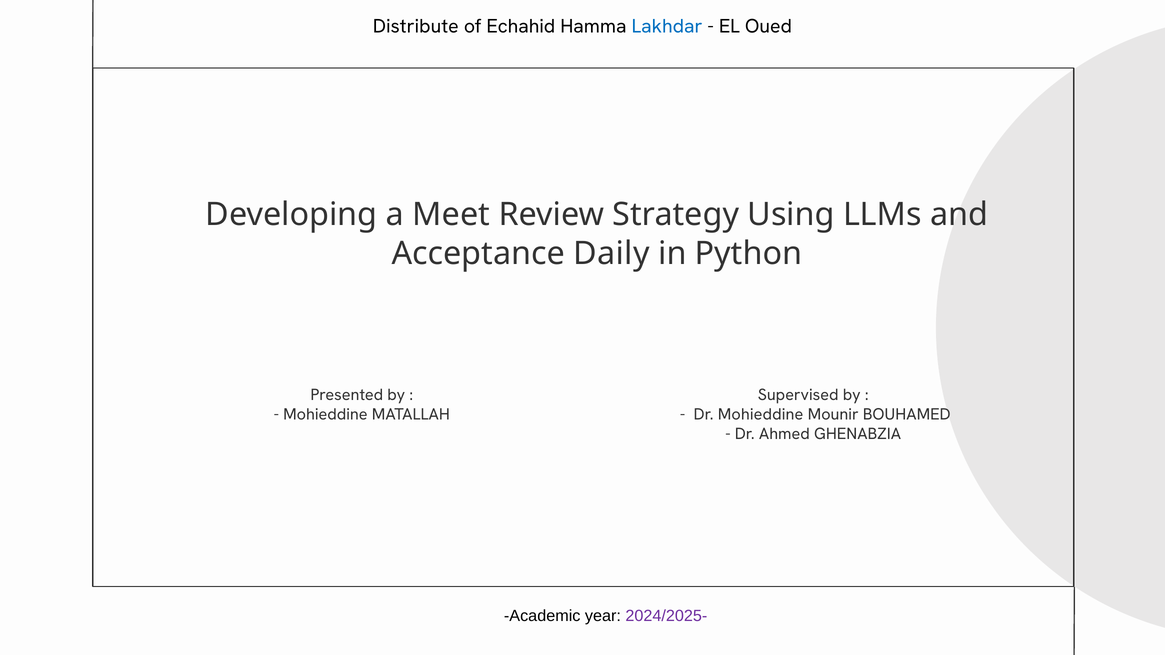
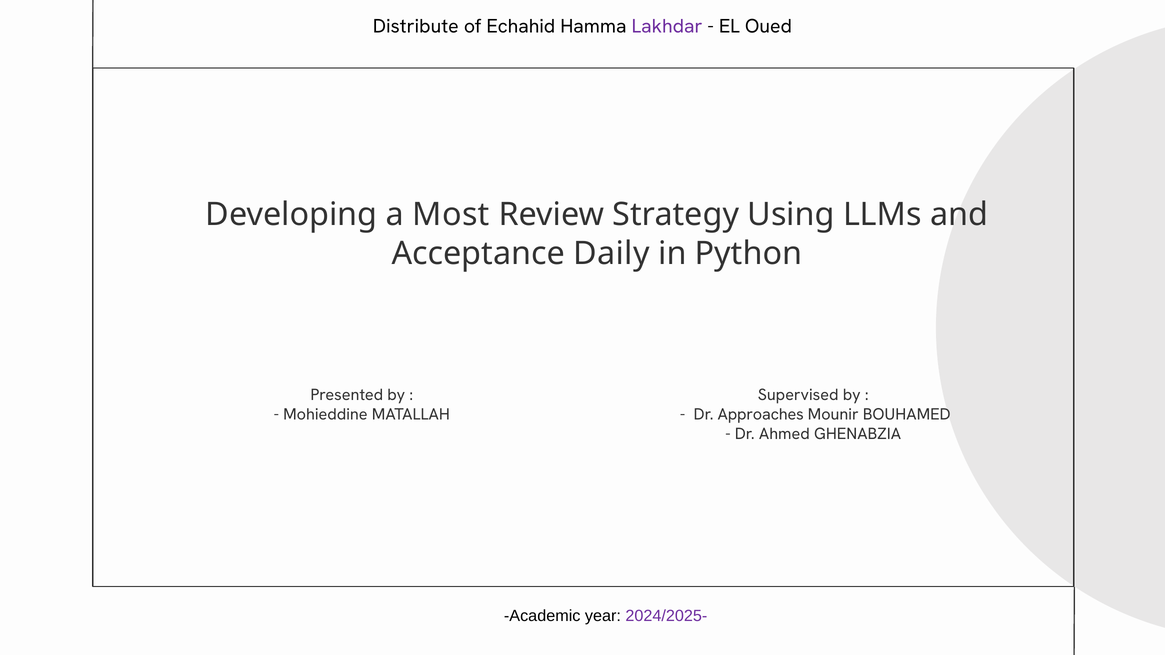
Lakhdar colour: blue -> purple
Meet: Meet -> Most
Dr Mohieddine: Mohieddine -> Approaches
